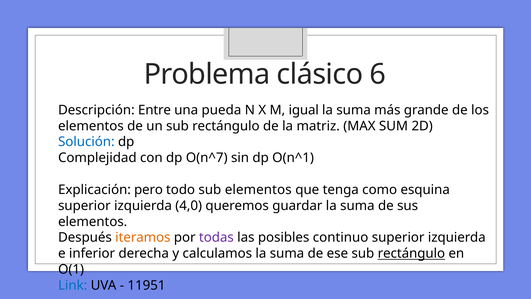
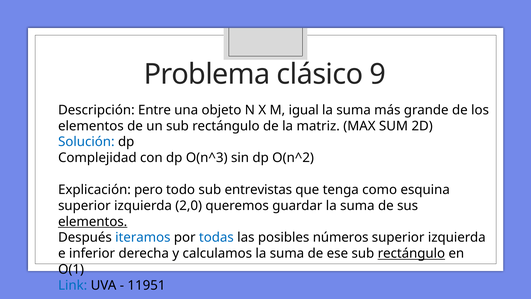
6: 6 -> 9
pueda: pueda -> objeto
O(n^7: O(n^7 -> O(n^3
O(n^1: O(n^1 -> O(n^2
sub elementos: elementos -> entrevistas
4,0: 4,0 -> 2,0
elementos at (93, 221) underline: none -> present
iteramos colour: orange -> blue
todas colour: purple -> blue
continuo: continuo -> números
